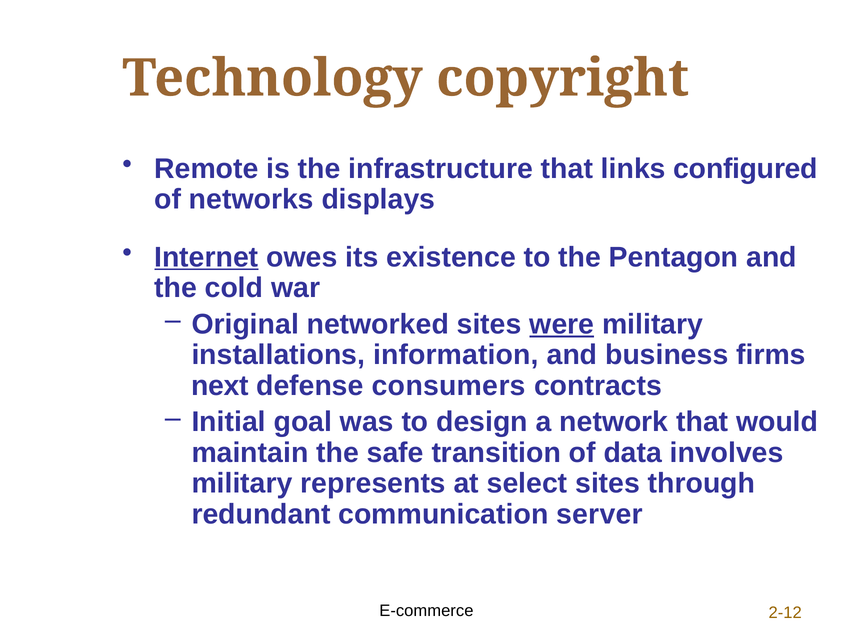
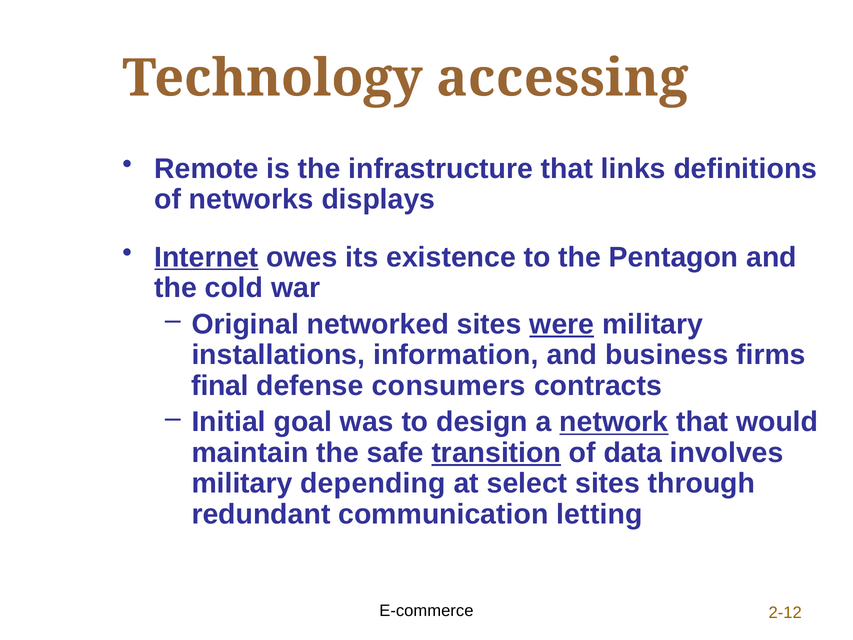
copyright: copyright -> accessing
configured: configured -> definitions
next: next -> final
network underline: none -> present
transition underline: none -> present
represents: represents -> depending
server: server -> letting
